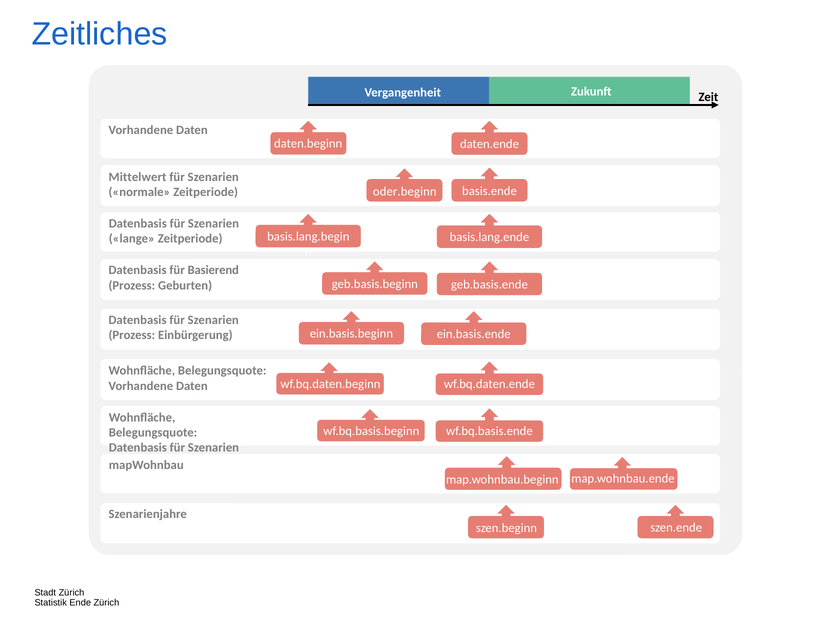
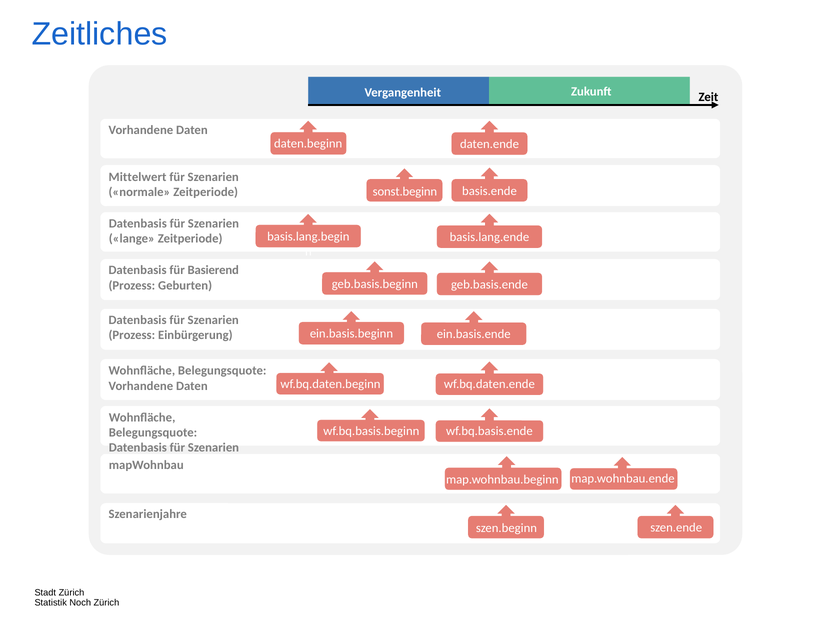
oder.beginn: oder.beginn -> sonst.beginn
Ende: Ende -> Noch
